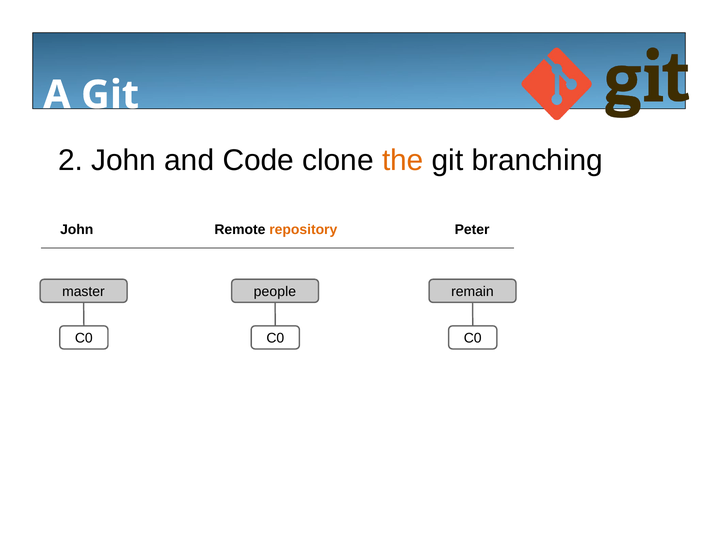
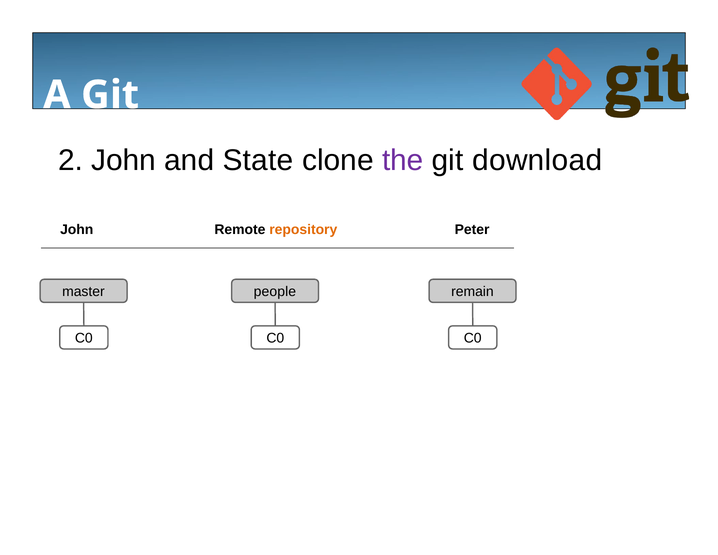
Code: Code -> State
the colour: orange -> purple
branching: branching -> download
